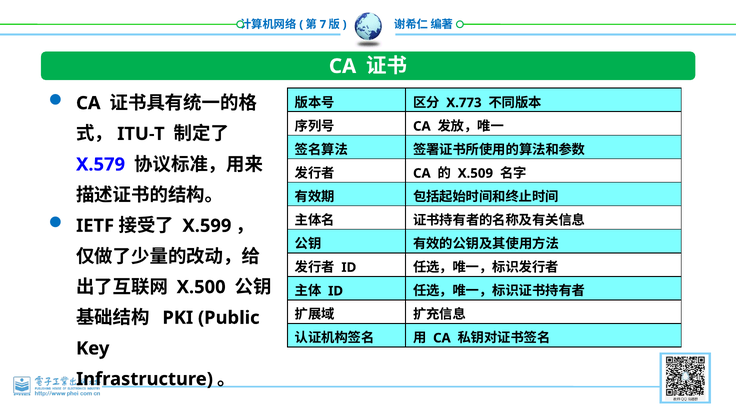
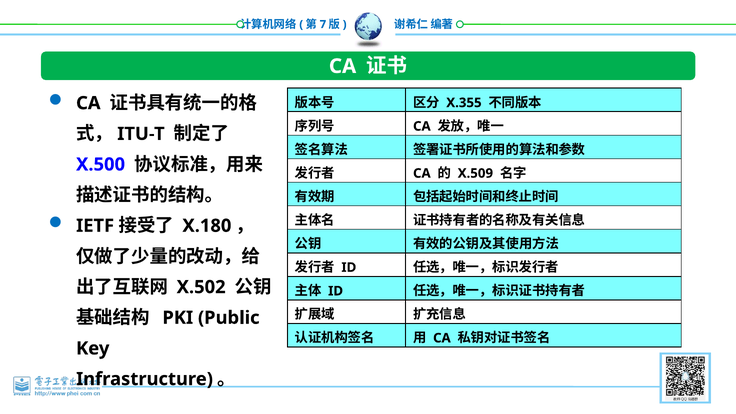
X.773: X.773 -> X.355
X.579: X.579 -> X.500
X.599: X.599 -> X.180
X.500: X.500 -> X.502
